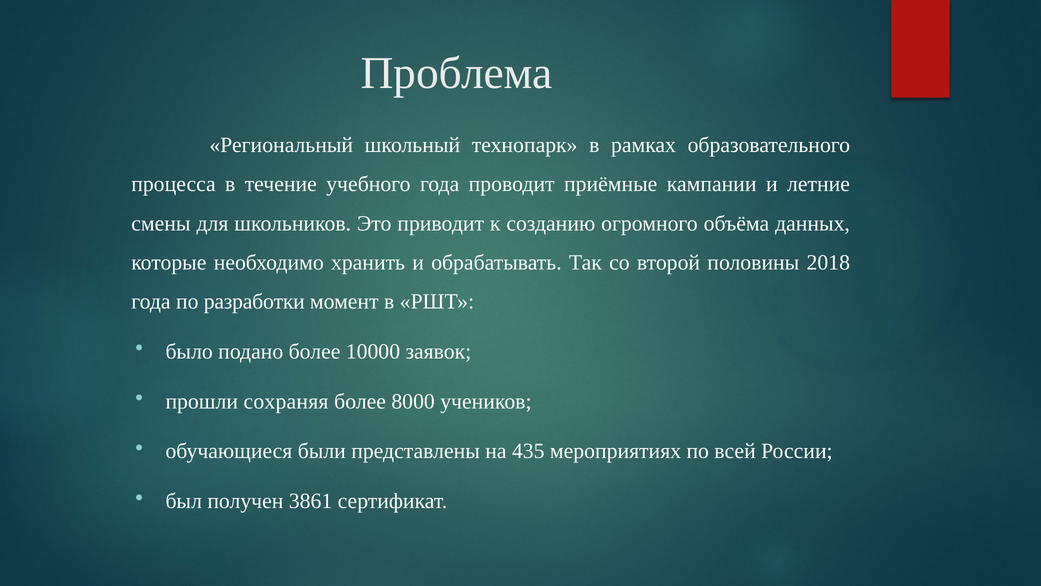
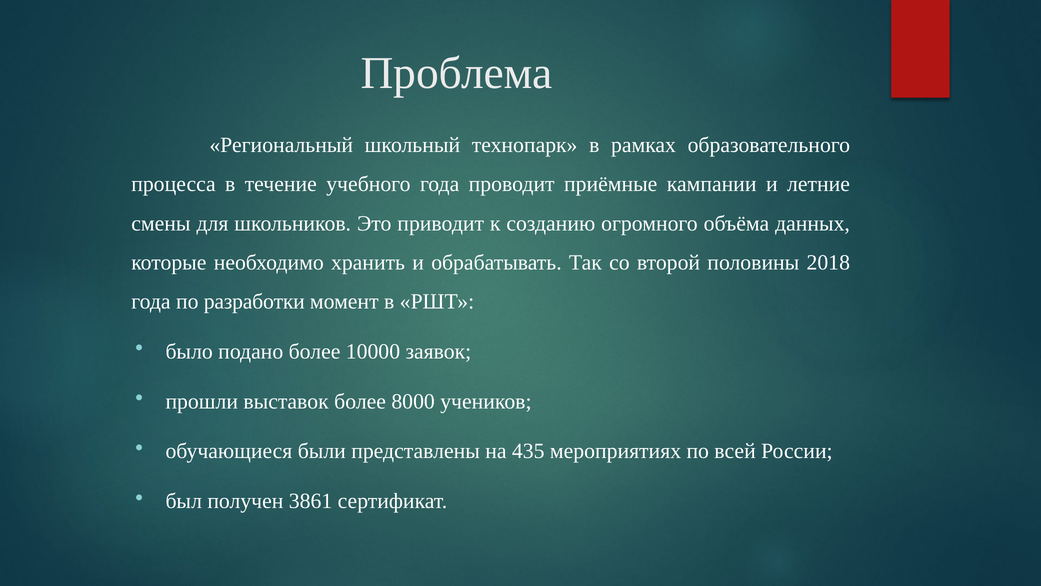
сохраняя: сохраняя -> выставок
